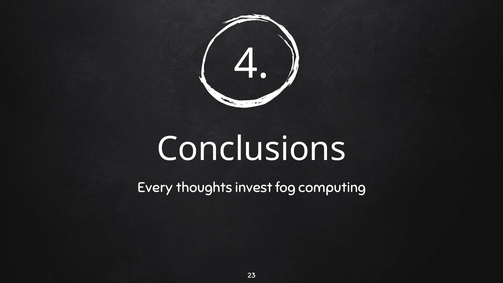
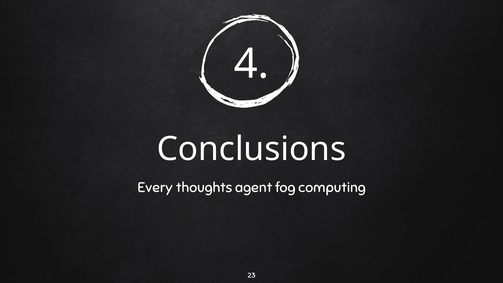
invest: invest -> agent
